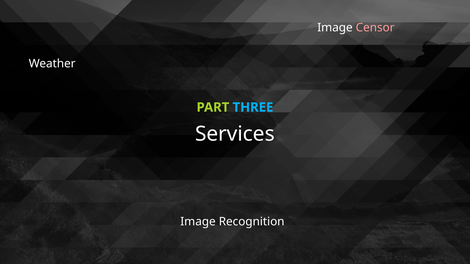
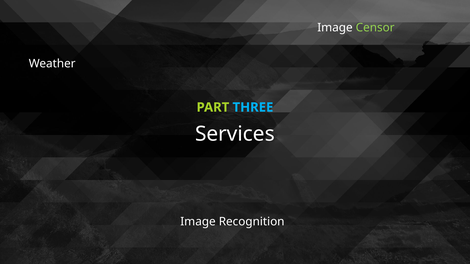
Censor colour: pink -> light green
